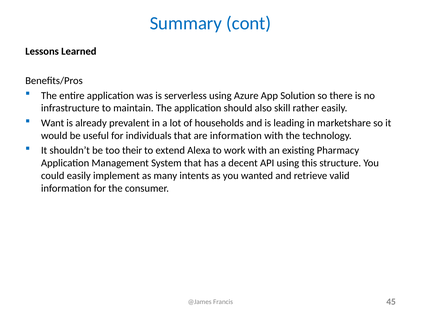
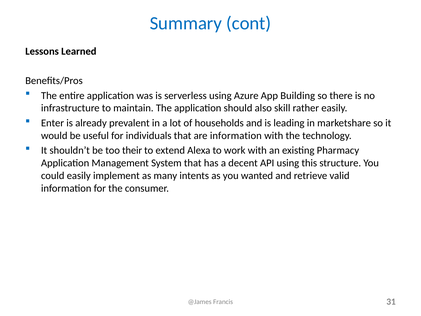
Solution: Solution -> Building
Want: Want -> Enter
45: 45 -> 31
